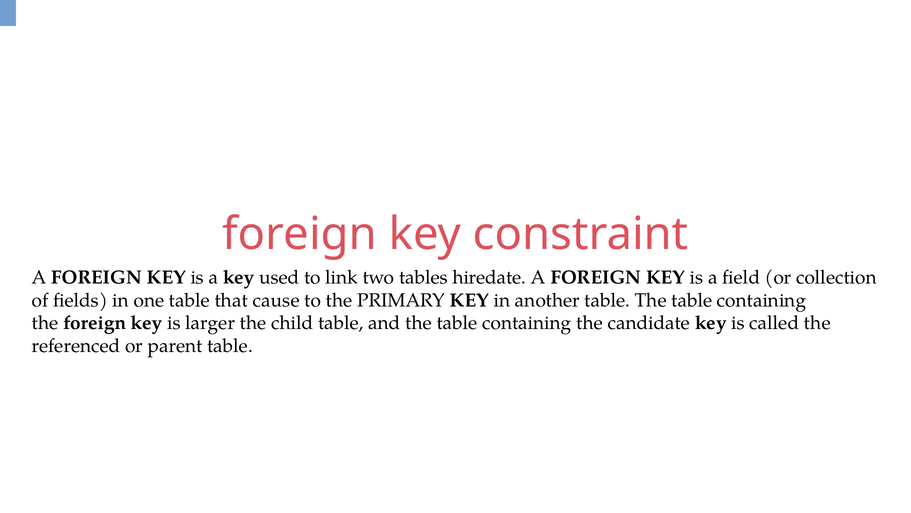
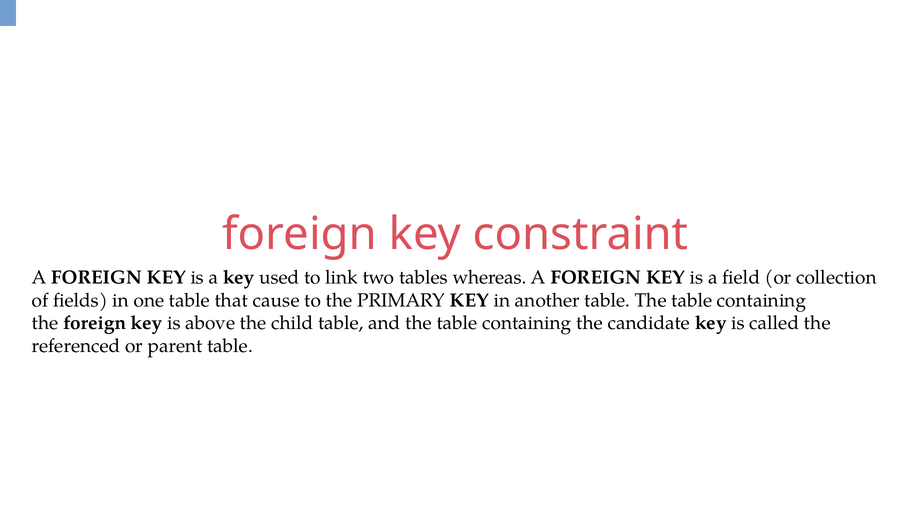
hiredate: hiredate -> whereas
larger: larger -> above
